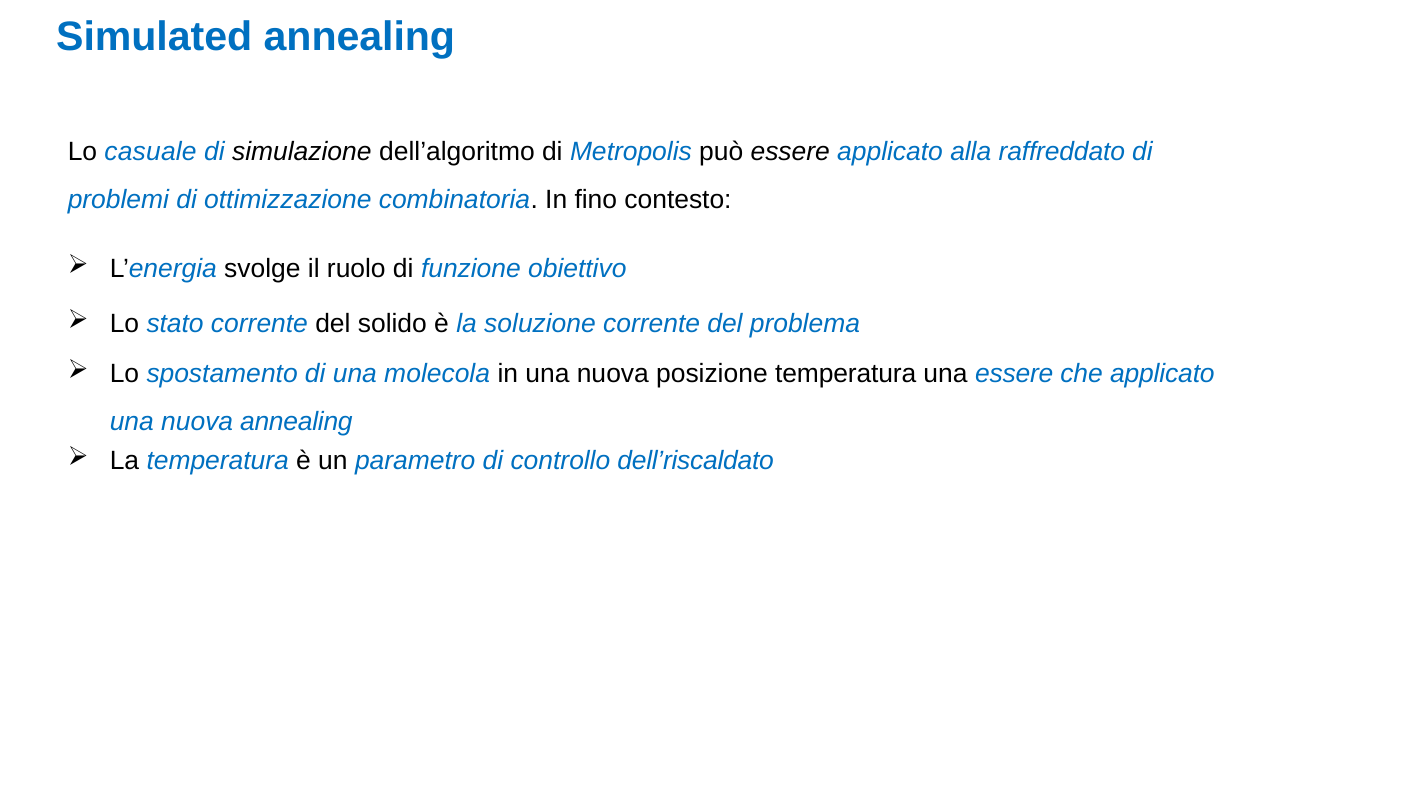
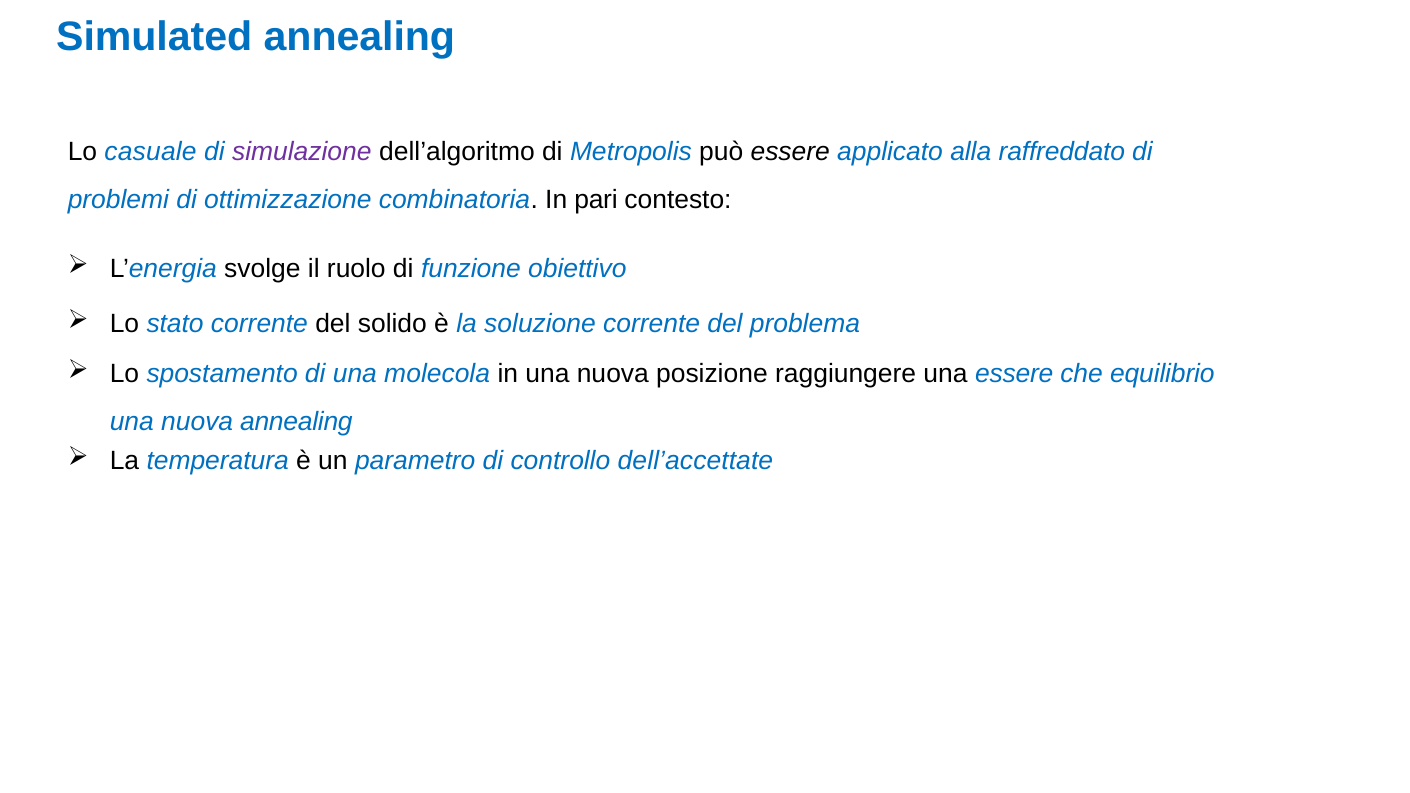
simulazione colour: black -> purple
fino: fino -> pari
posizione temperatura: temperatura -> raggiungere
che applicato: applicato -> equilibrio
dell’riscaldato: dell’riscaldato -> dell’accettate
